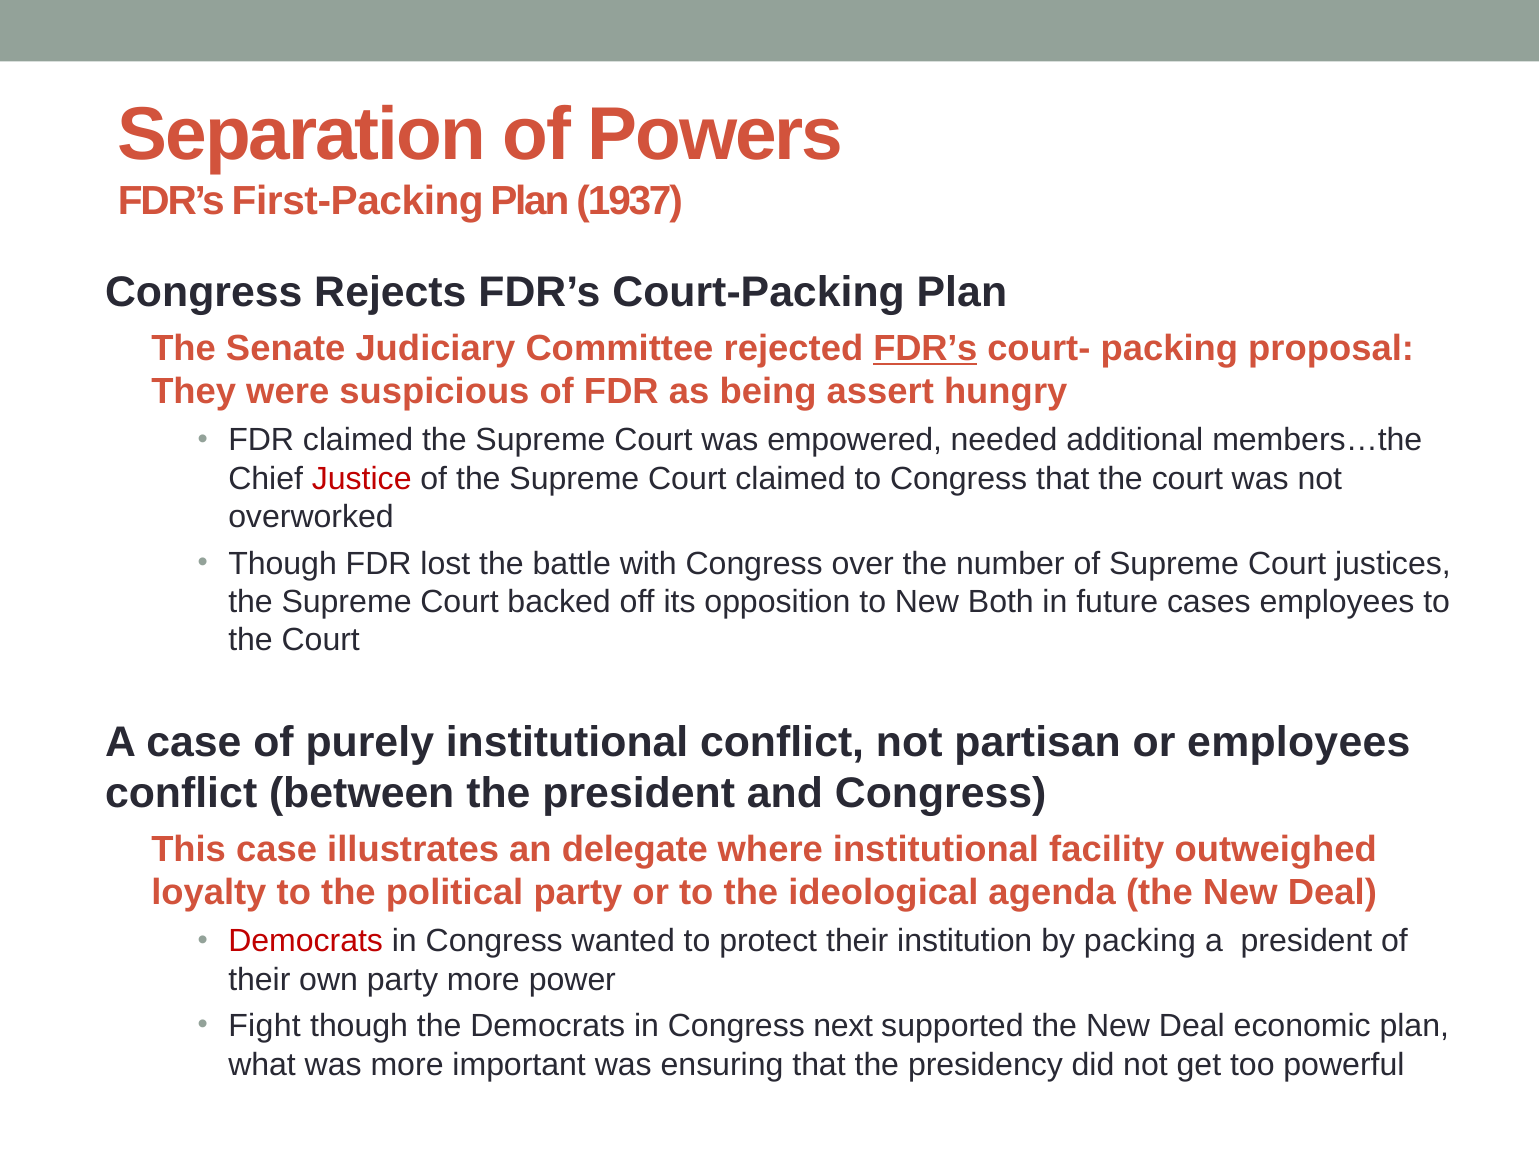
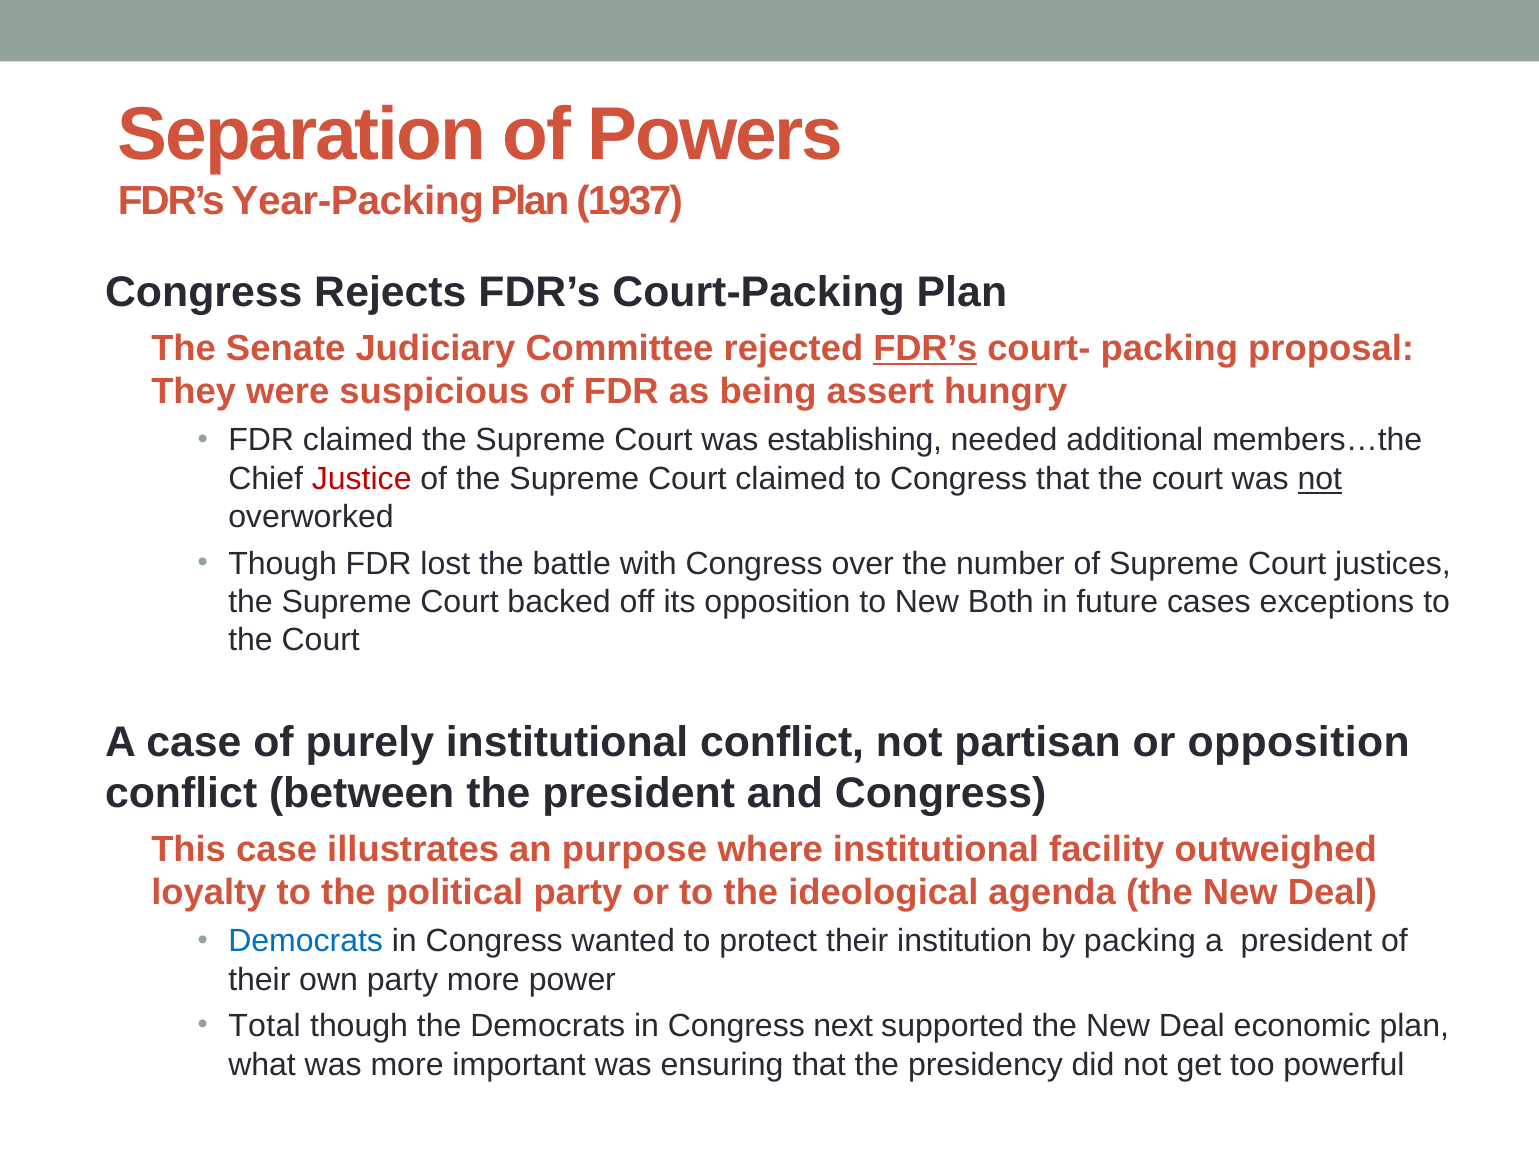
First-Packing: First-Packing -> Year-Packing
empowered: empowered -> establishing
not at (1320, 479) underline: none -> present
cases employees: employees -> exceptions
or employees: employees -> opposition
delegate: delegate -> purpose
Democrats at (306, 942) colour: red -> blue
Fight: Fight -> Total
